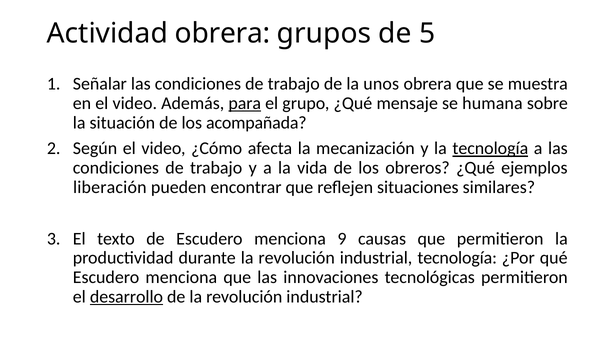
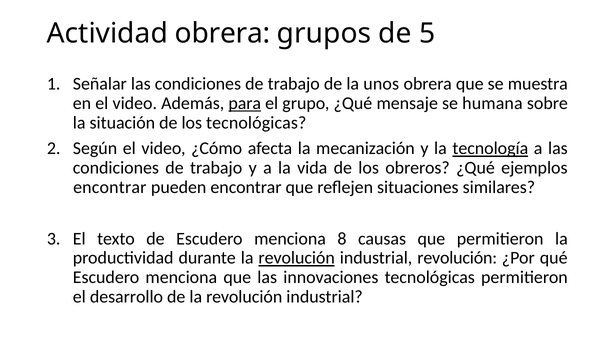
los acompañada: acompañada -> tecnológicas
liberación at (110, 187): liberación -> encontrar
9: 9 -> 8
revolución at (297, 258) underline: none -> present
industrial tecnología: tecnología -> revolución
desarrollo underline: present -> none
